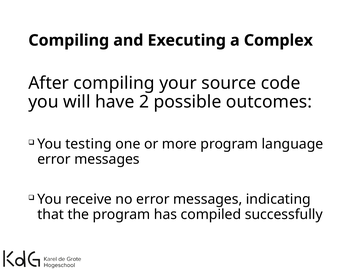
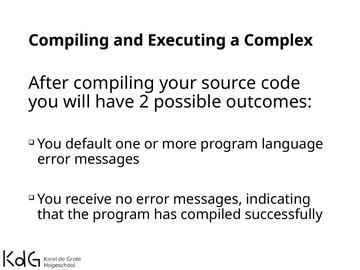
testing: testing -> default
